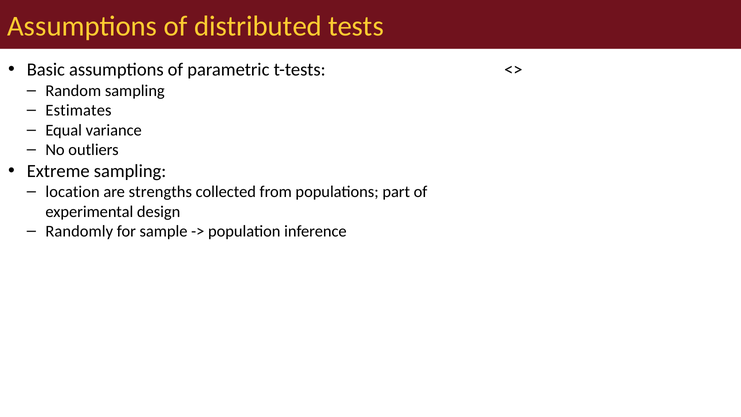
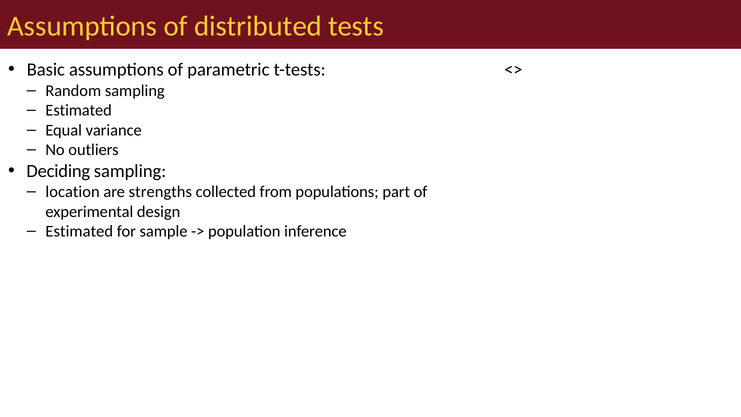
Estimates at (78, 110): Estimates -> Estimated
Extreme: Extreme -> Deciding
Randomly at (79, 231): Randomly -> Estimated
